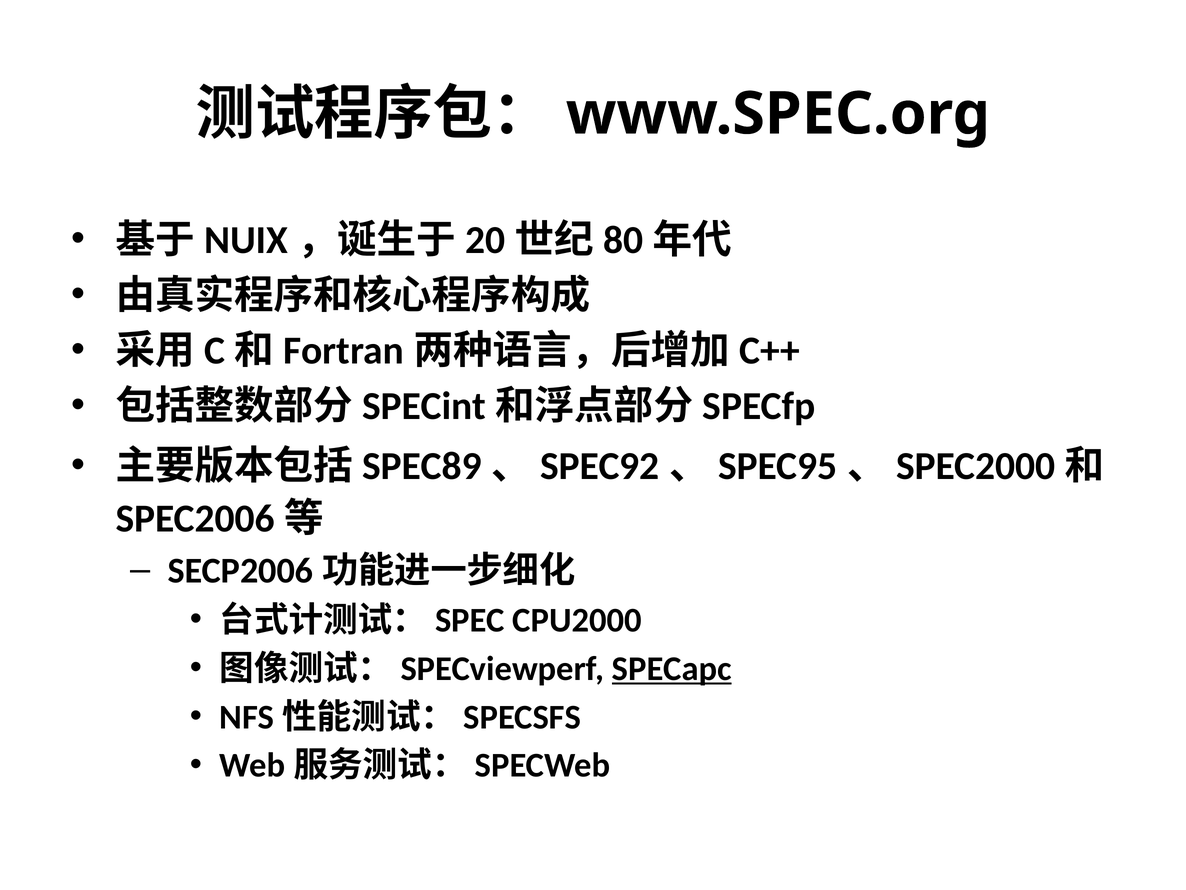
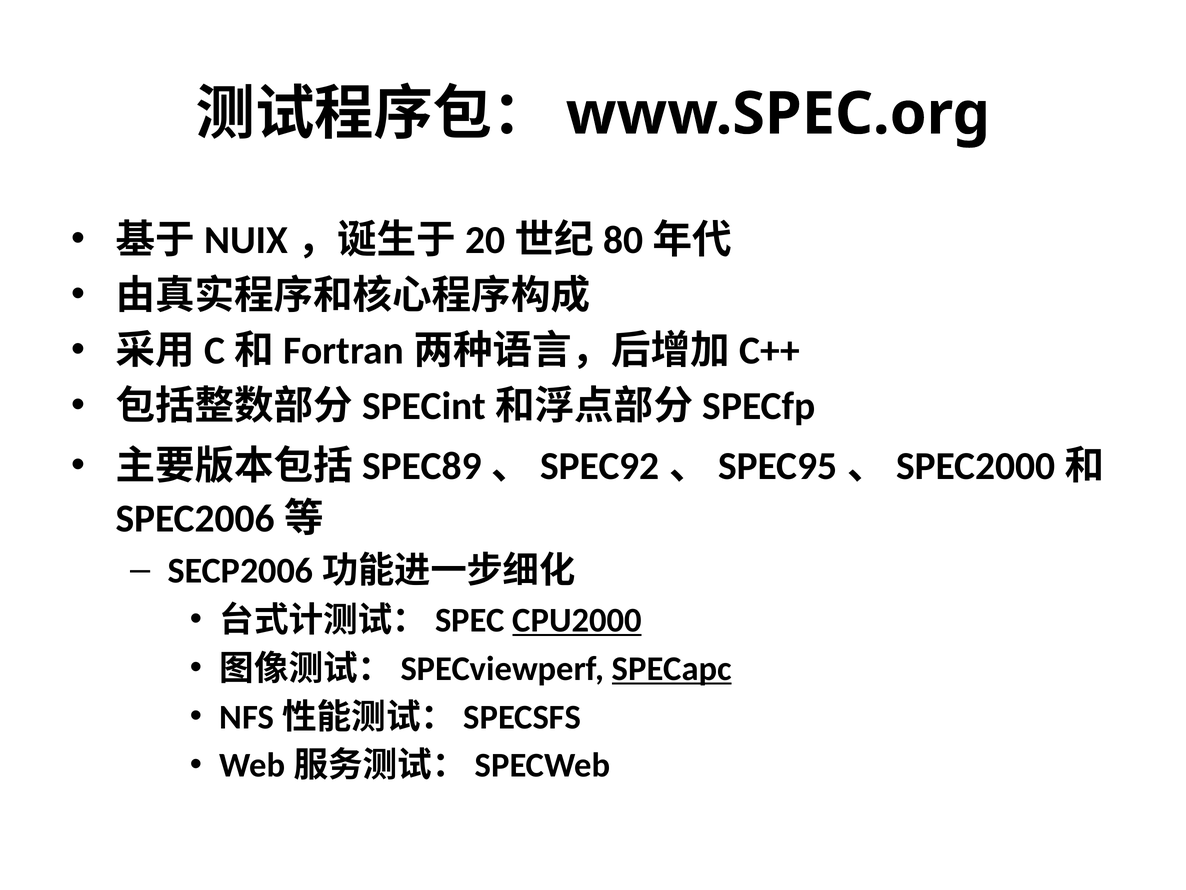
CPU2000 underline: none -> present
